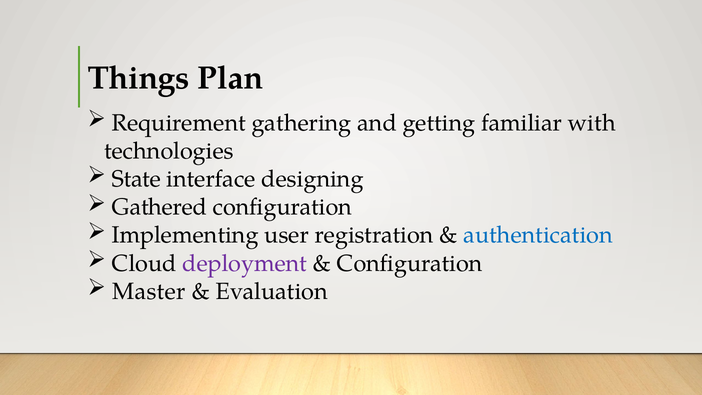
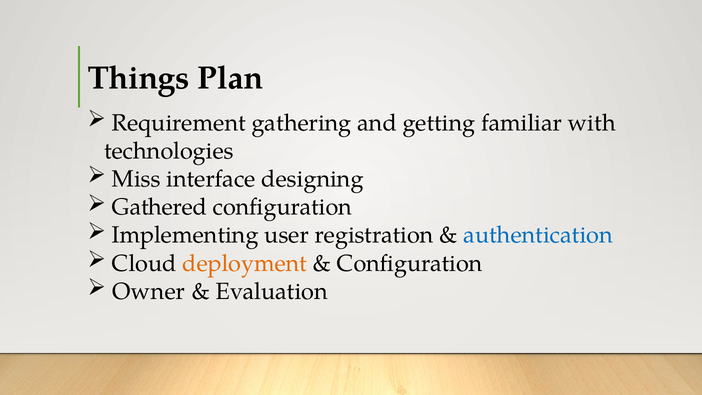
State: State -> Miss
deployment colour: purple -> orange
Master: Master -> Owner
